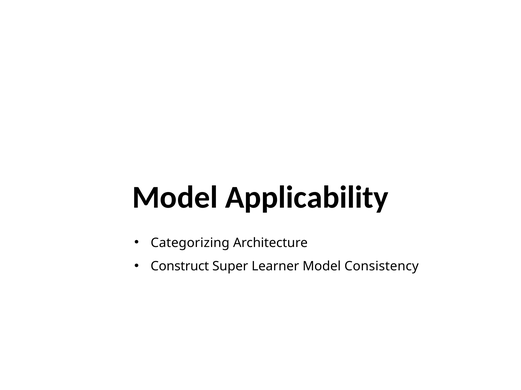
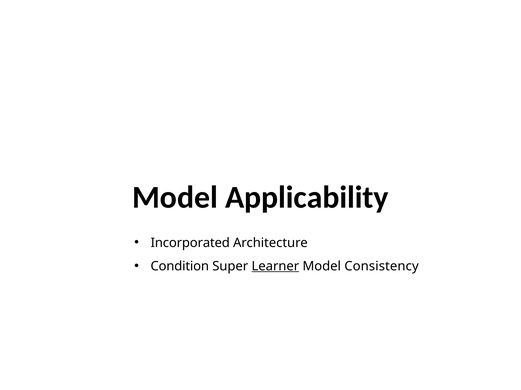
Categorizing: Categorizing -> Incorporated
Construct: Construct -> Condition
Learner underline: none -> present
